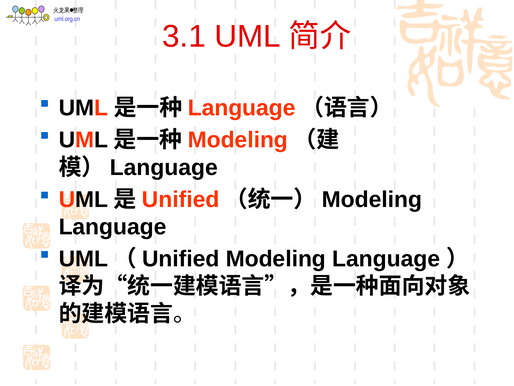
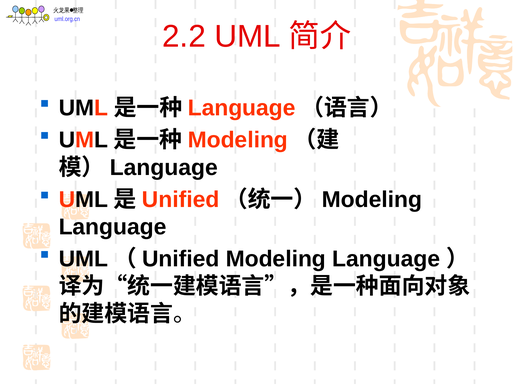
3.1: 3.1 -> 2.2
